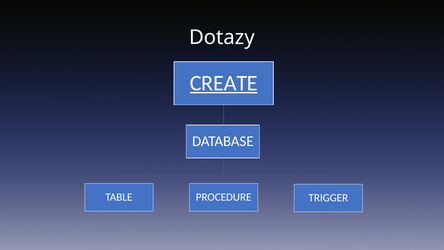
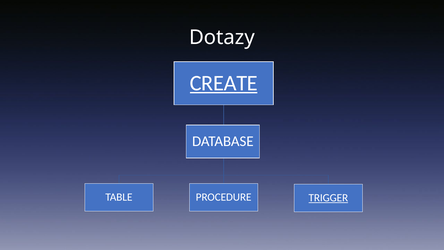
TRIGGER underline: none -> present
